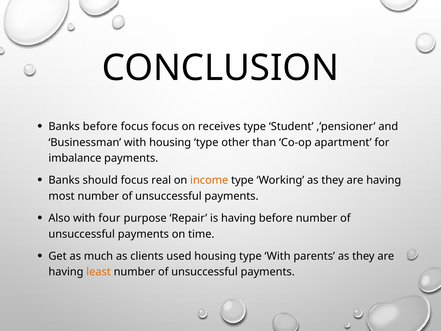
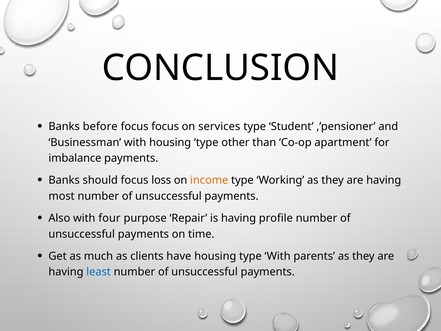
receives: receives -> services
real: real -> loss
having before: before -> profile
used: used -> have
least colour: orange -> blue
